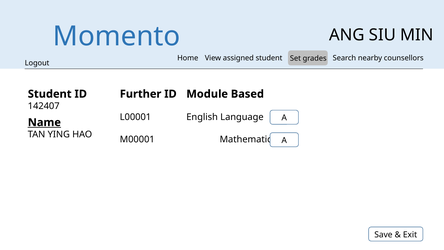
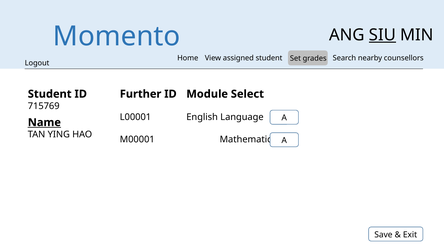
SIU underline: none -> present
Based: Based -> Select
142407: 142407 -> 715769
